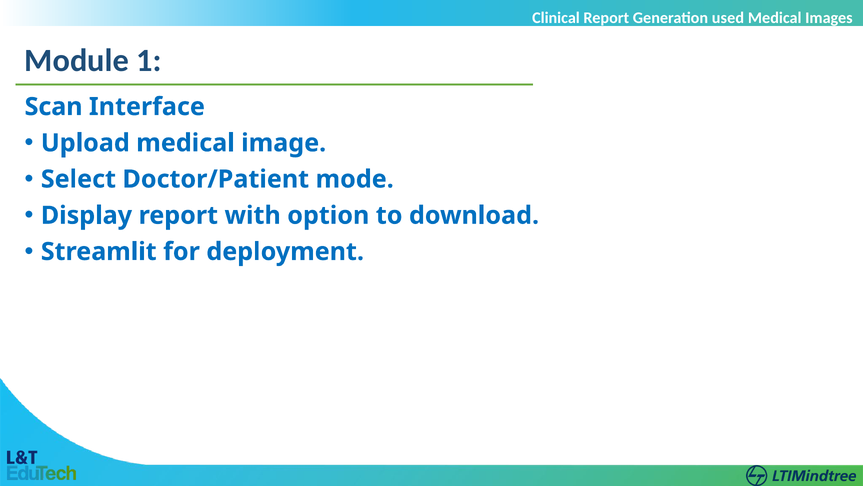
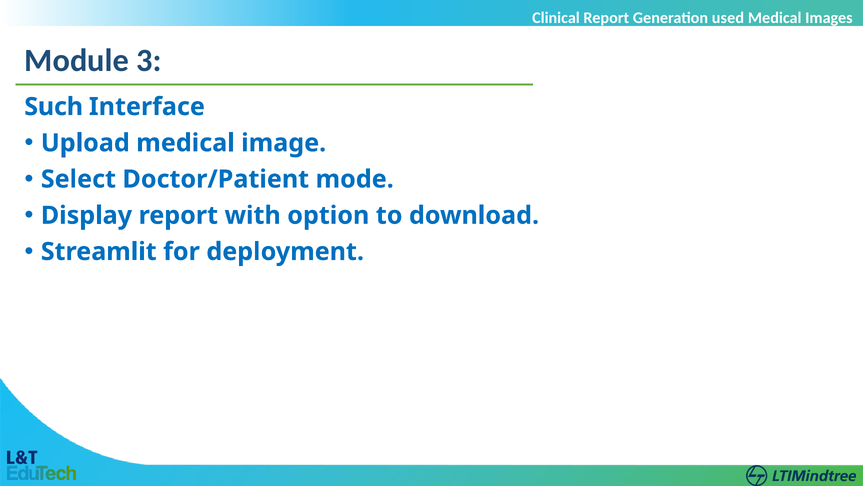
1: 1 -> 3
Scan: Scan -> Such
